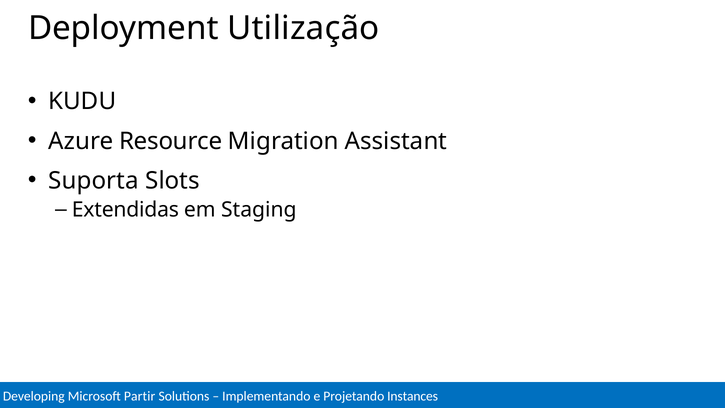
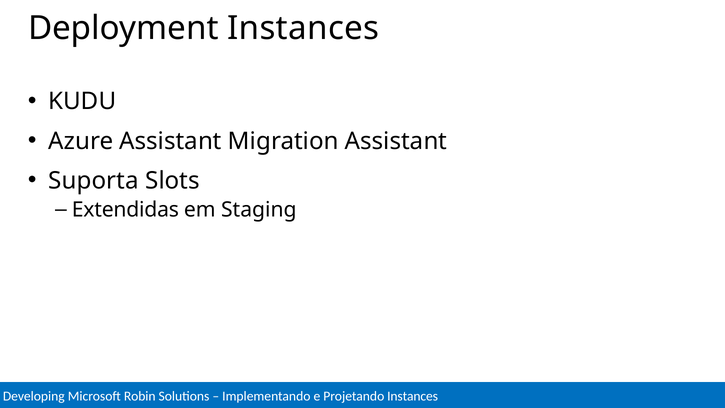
Deployment Utilização: Utilização -> Instances
Azure Resource: Resource -> Assistant
Partir: Partir -> Robin
